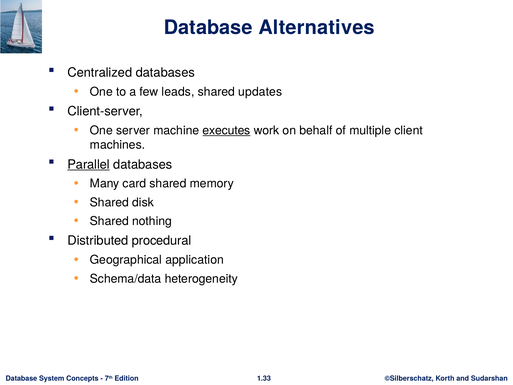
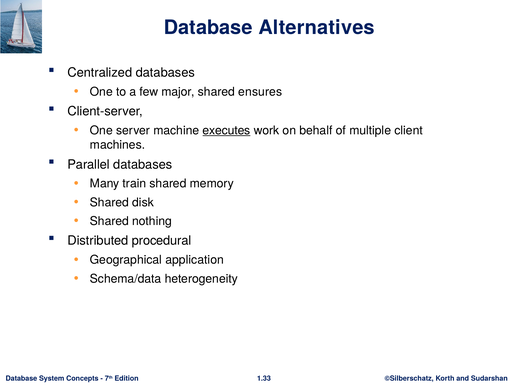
leads: leads -> major
updates: updates -> ensures
Parallel underline: present -> none
card: card -> train
